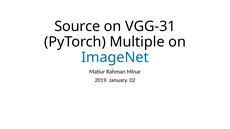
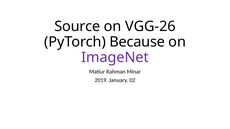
VGG-31: VGG-31 -> VGG-26
Multiple: Multiple -> Because
ImageNet colour: blue -> purple
